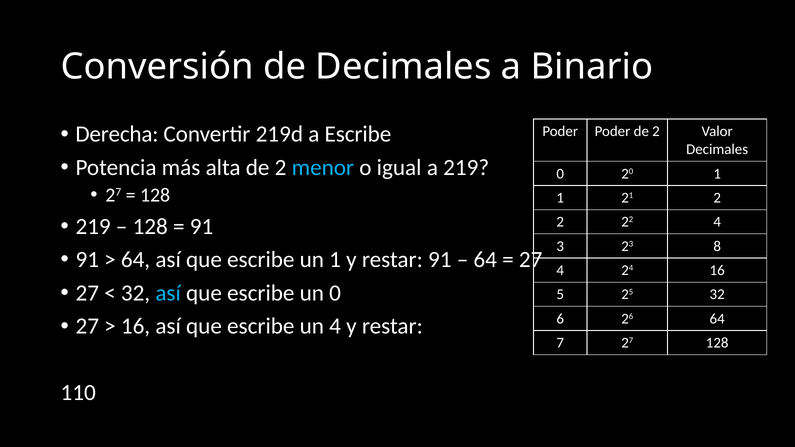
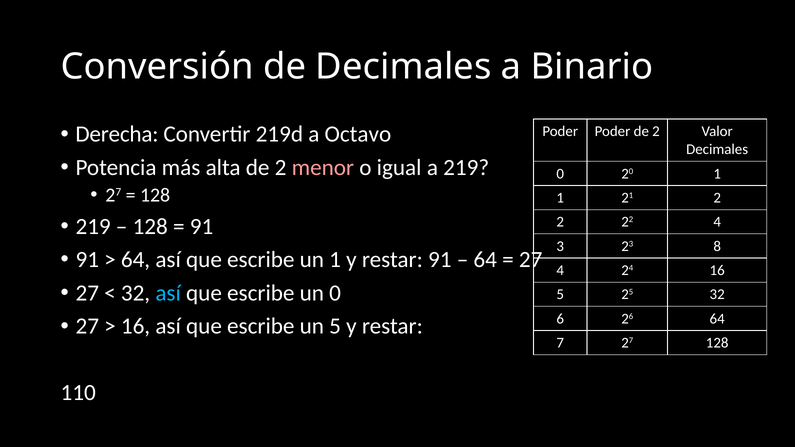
a Escribe: Escribe -> Octavo
menor colour: light blue -> pink
un 4: 4 -> 5
